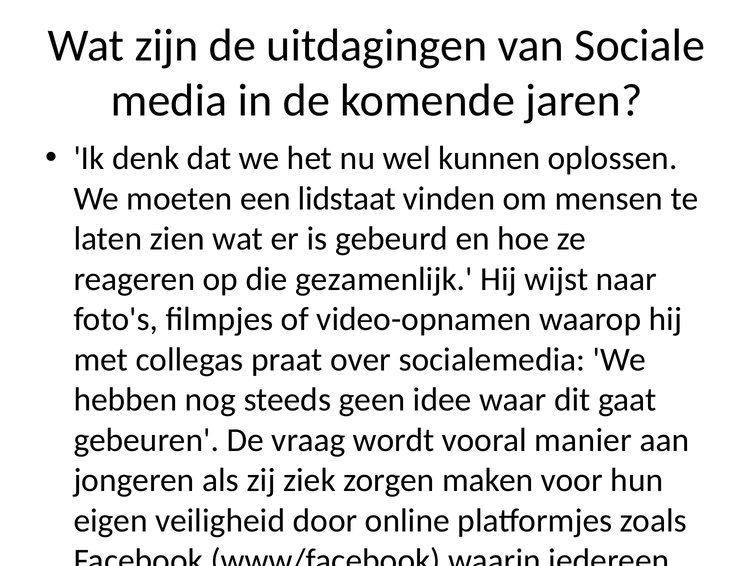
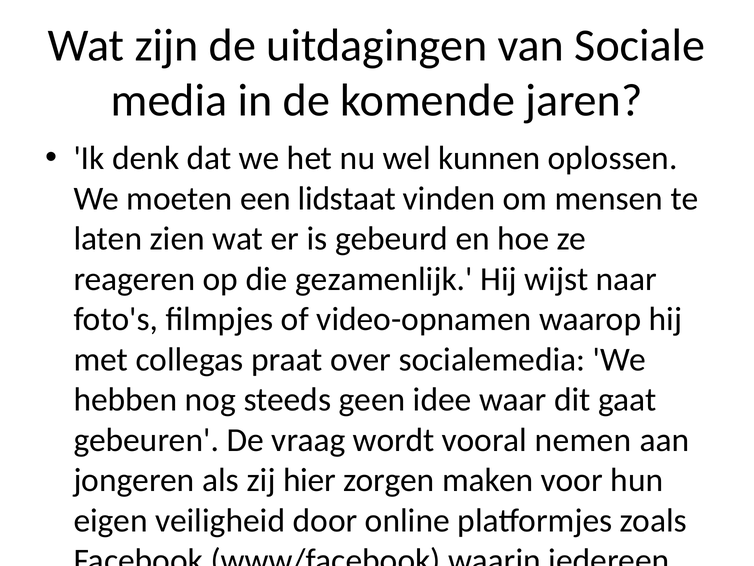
manier: manier -> nemen
ziek: ziek -> hier
